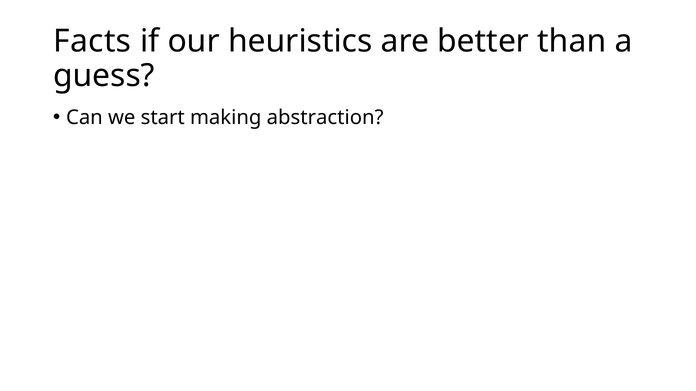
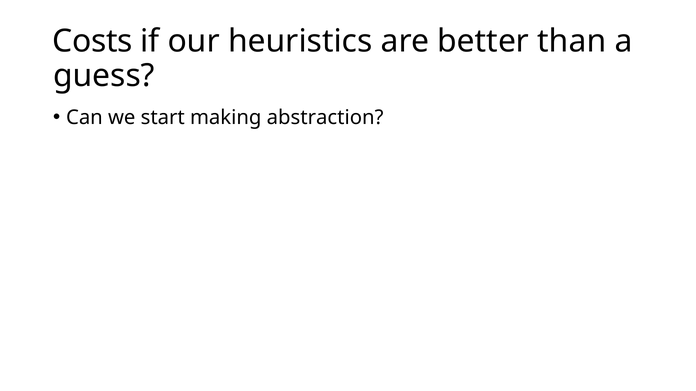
Facts: Facts -> Costs
